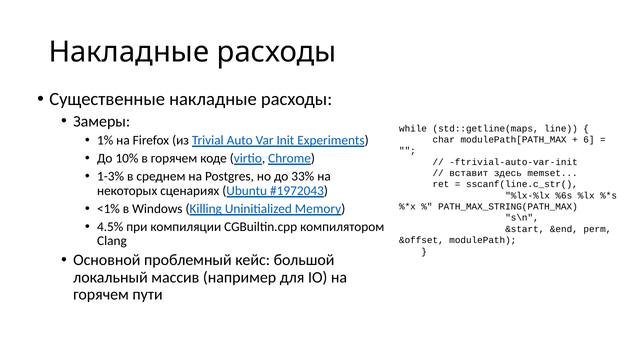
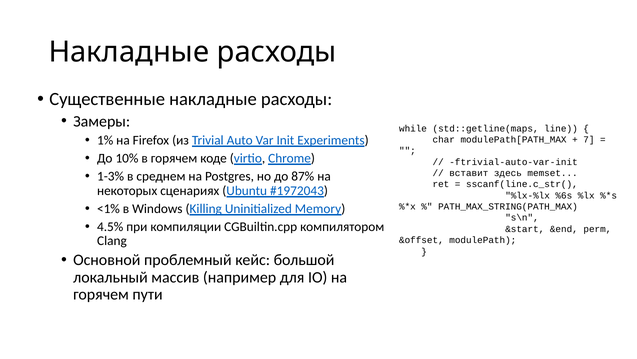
6: 6 -> 7
33%: 33% -> 87%
